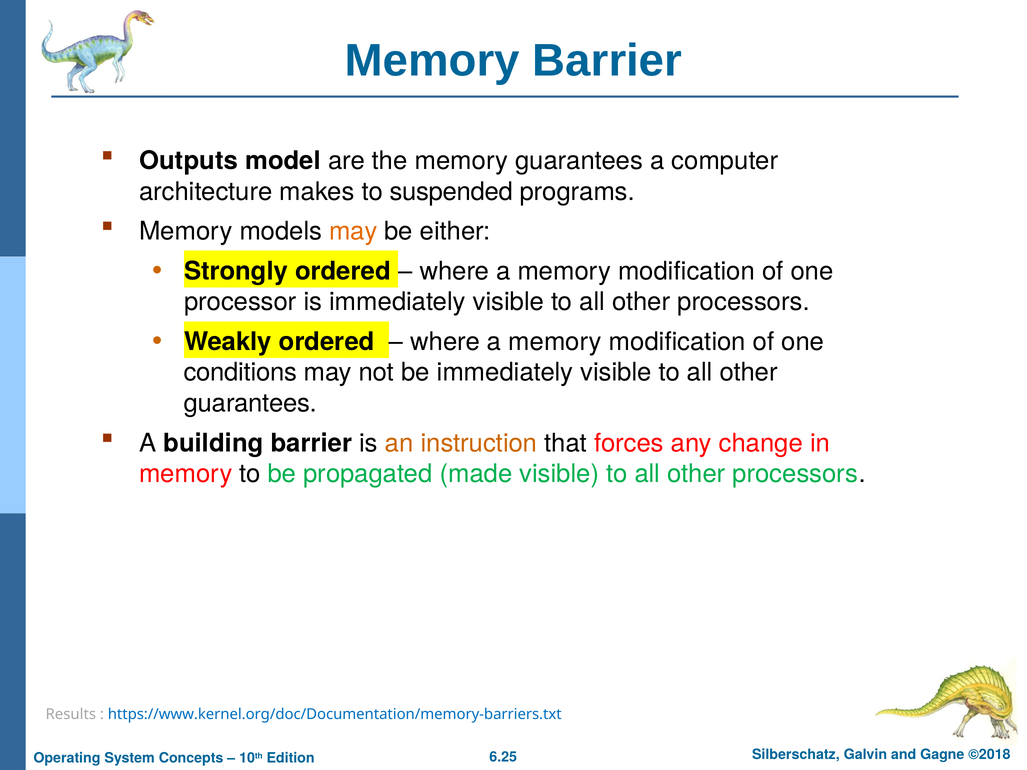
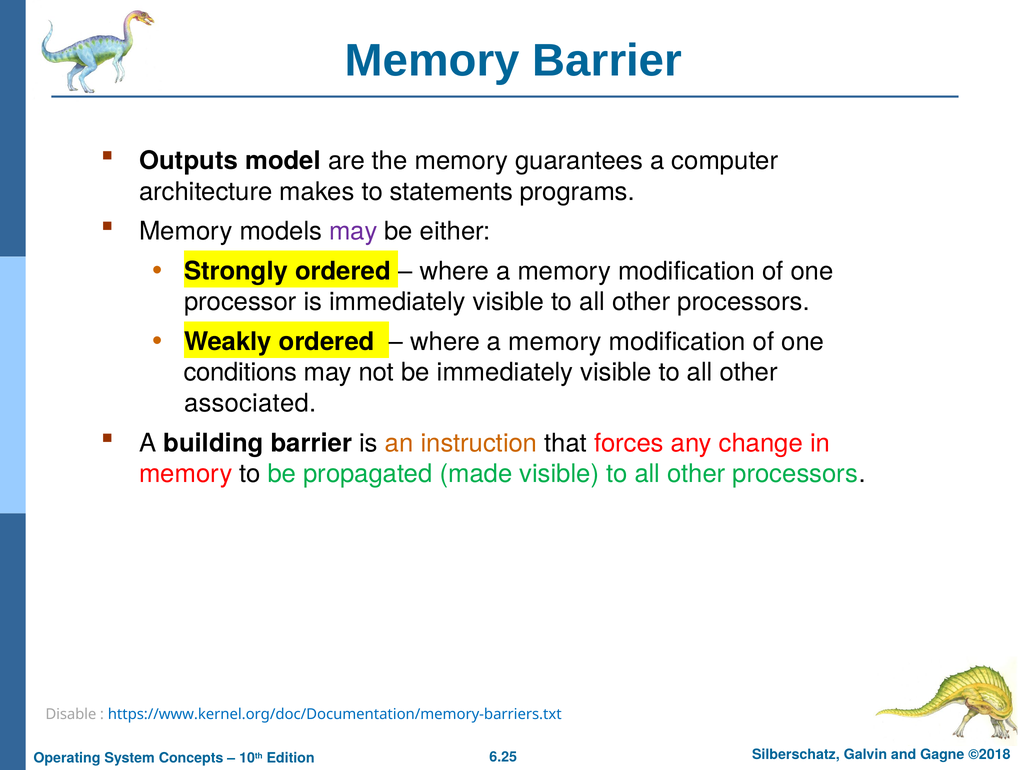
suspended: suspended -> statements
may at (353, 231) colour: orange -> purple
guarantees at (250, 403): guarantees -> associated
Results: Results -> Disable
